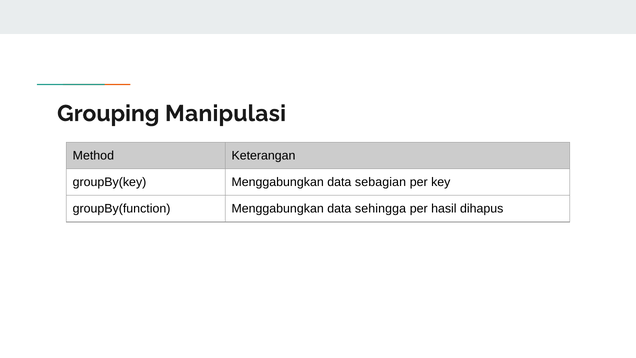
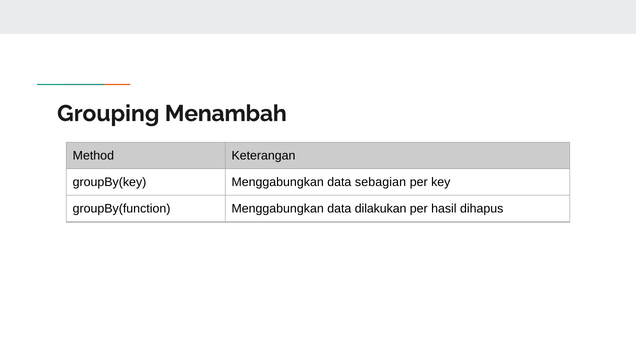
Manipulasi: Manipulasi -> Menambah
sehingga: sehingga -> dilakukan
